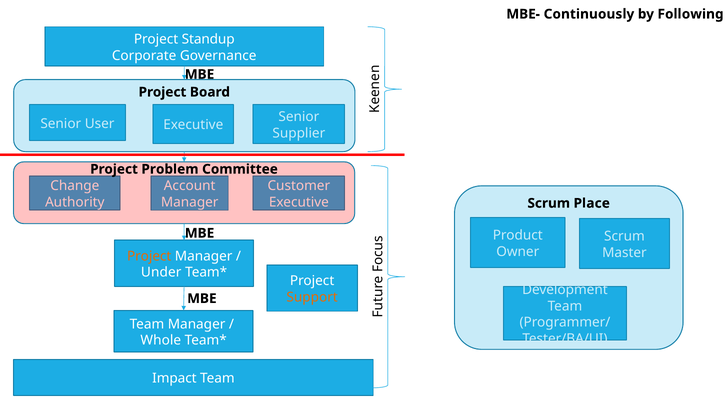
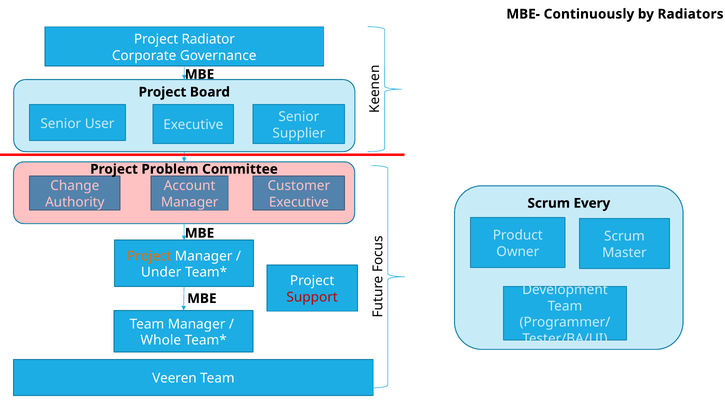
Following: Following -> Radiators
Standup: Standup -> Radiator
Place: Place -> Every
Support colour: orange -> red
Impact: Impact -> Veeren
